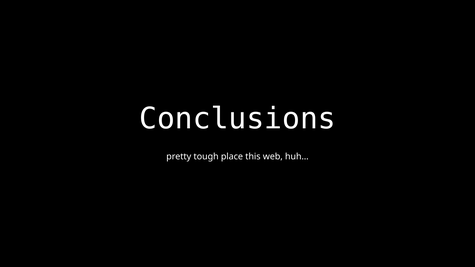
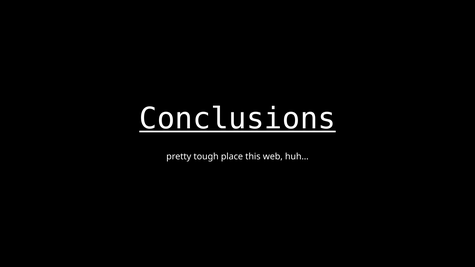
Conclusions underline: none -> present
